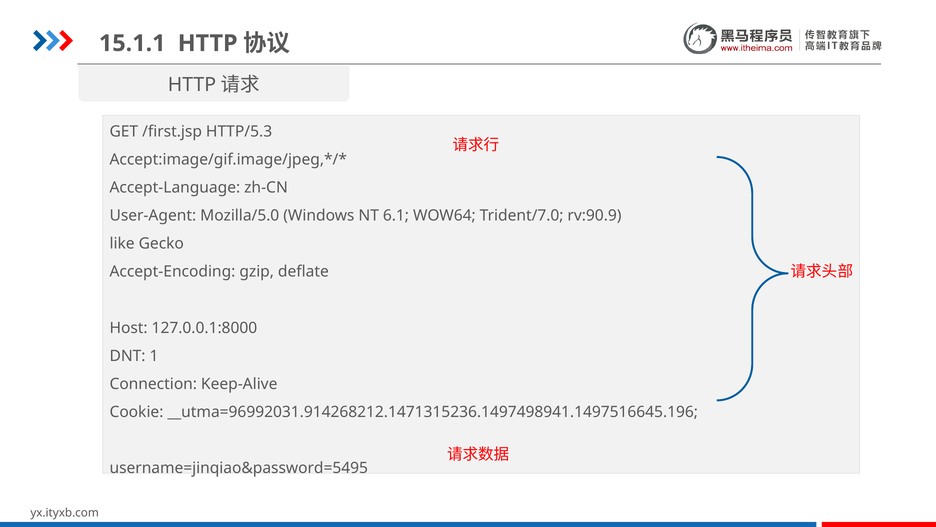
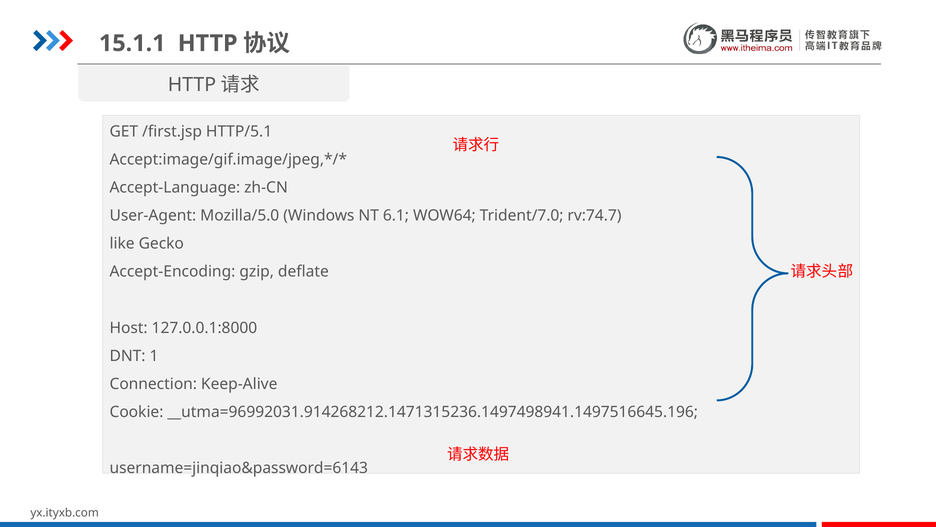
HTTP/5.3: HTTP/5.3 -> HTTP/5.1
rv:90.9: rv:90.9 -> rv:74.7
username=jinqiao&password=5495: username=jinqiao&password=5495 -> username=jinqiao&password=6143
